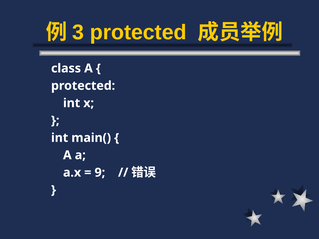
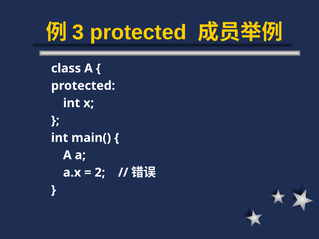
9: 9 -> 2
